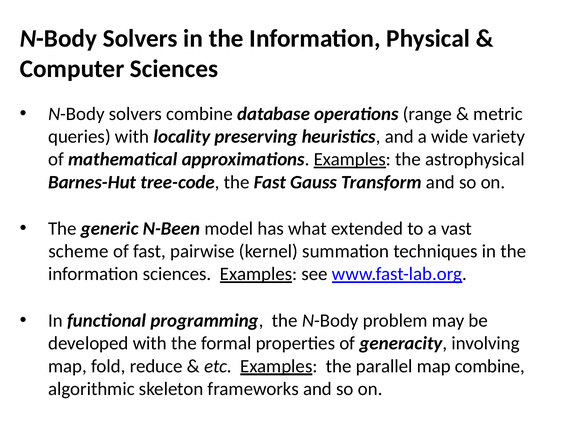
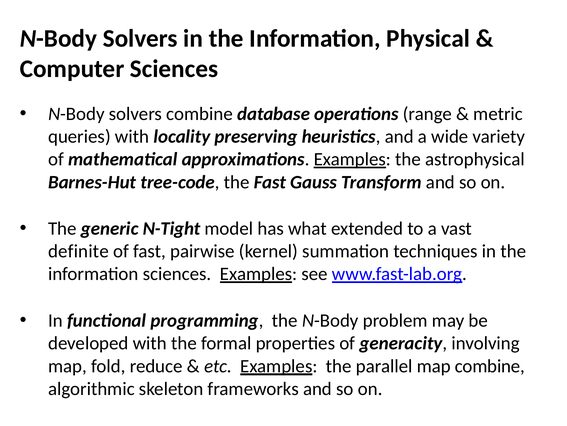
N-Been: N-Been -> N-Tight
scheme: scheme -> definite
